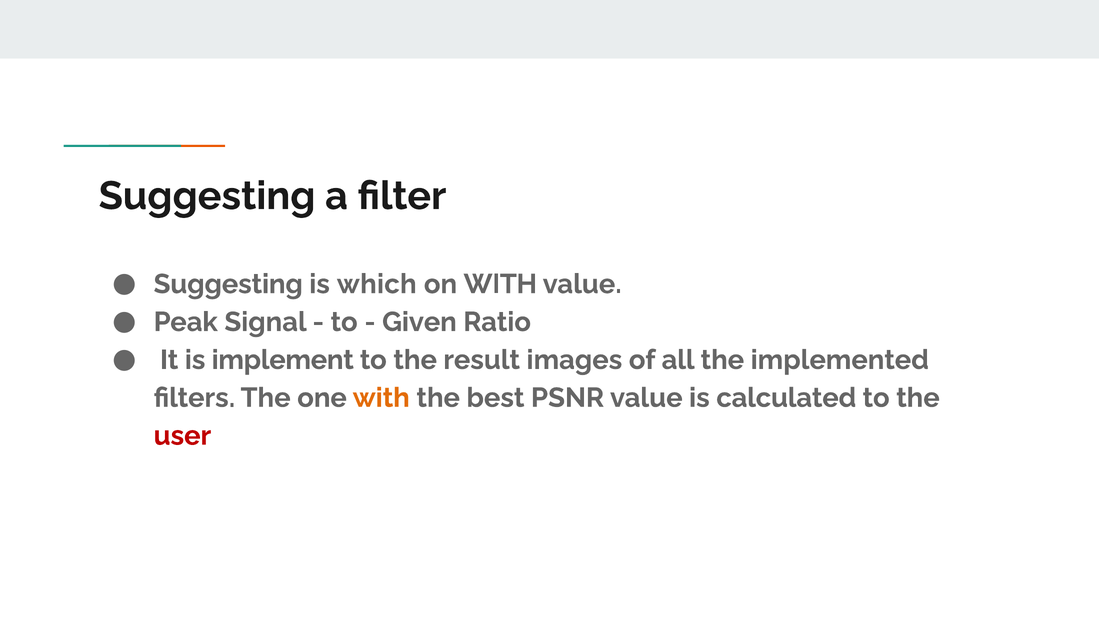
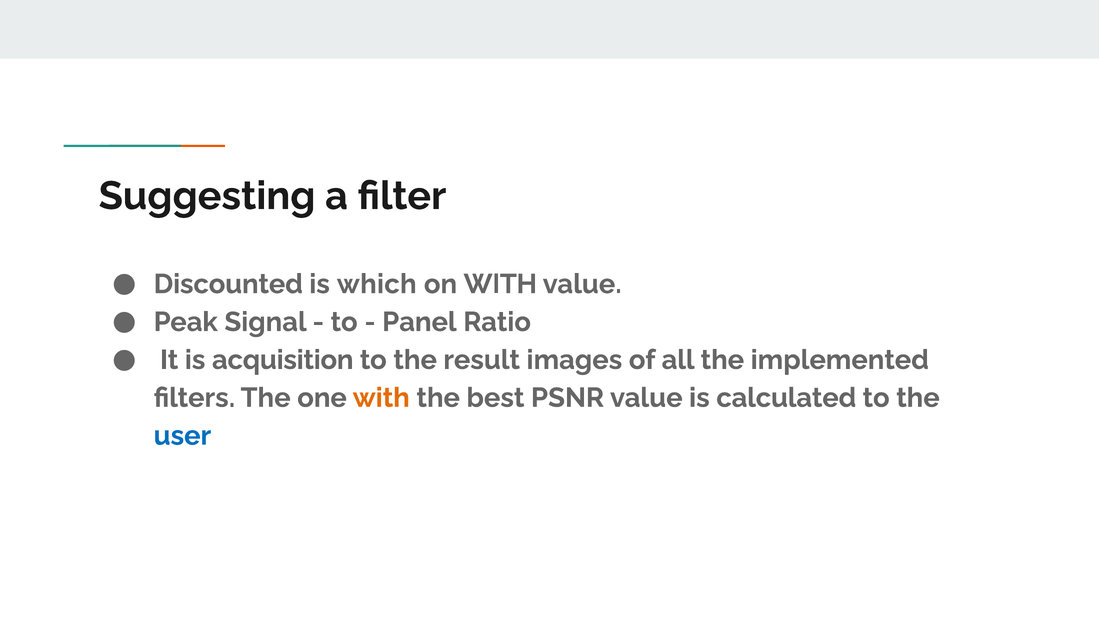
Suggesting at (228, 284): Suggesting -> Discounted
Given: Given -> Panel
implement: implement -> acquisition
user colour: red -> blue
